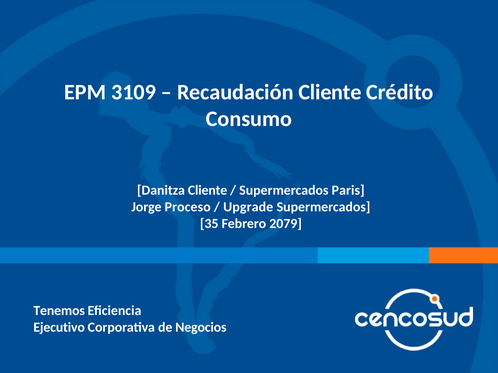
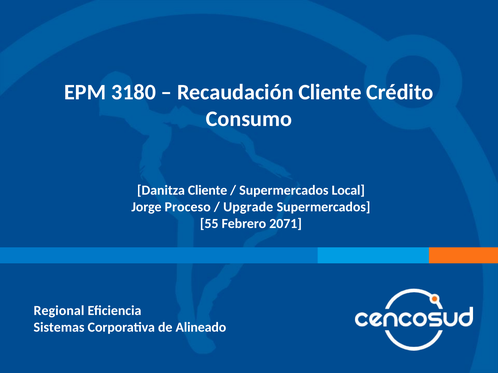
3109: 3109 -> 3180
Paris: Paris -> Local
35: 35 -> 55
2079: 2079 -> 2071
Tenemos: Tenemos -> Regional
Ejecutivo: Ejecutivo -> Sistemas
Negocios: Negocios -> Alineado
